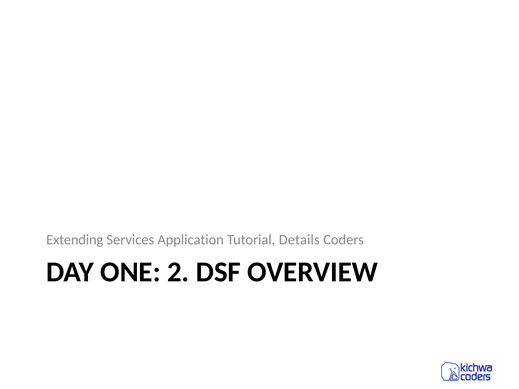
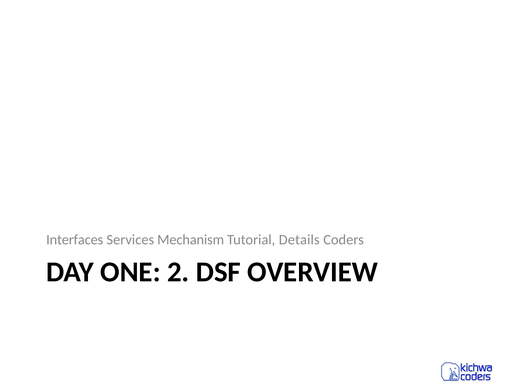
Extending: Extending -> Interfaces
Application: Application -> Mechanism
